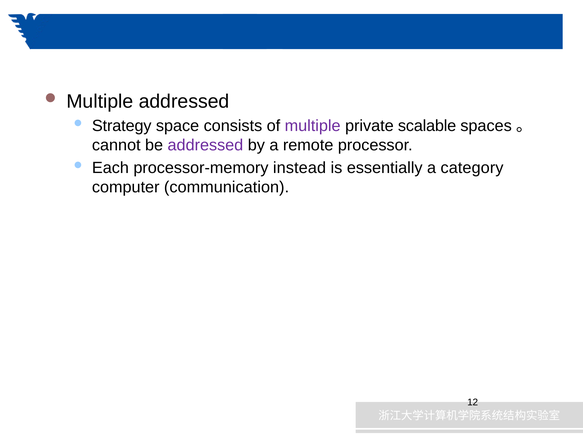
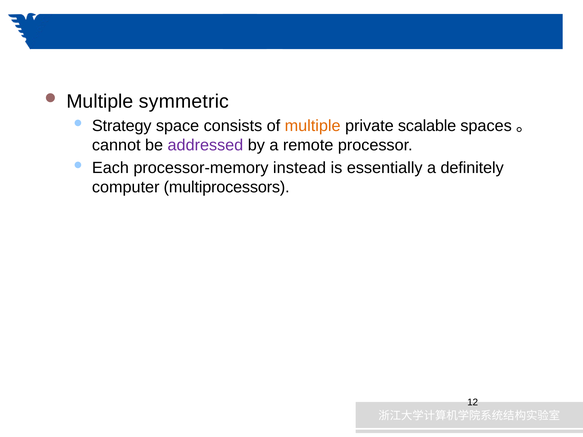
Multiple addressed: addressed -> symmetric
multiple at (313, 126) colour: purple -> orange
category: category -> definitely
communication: communication -> multiprocessors
